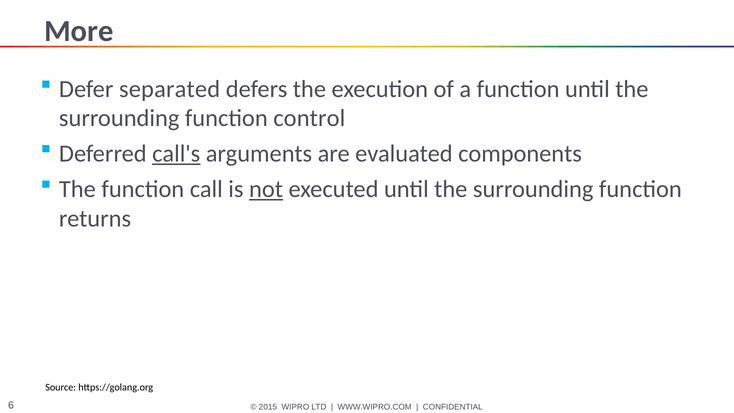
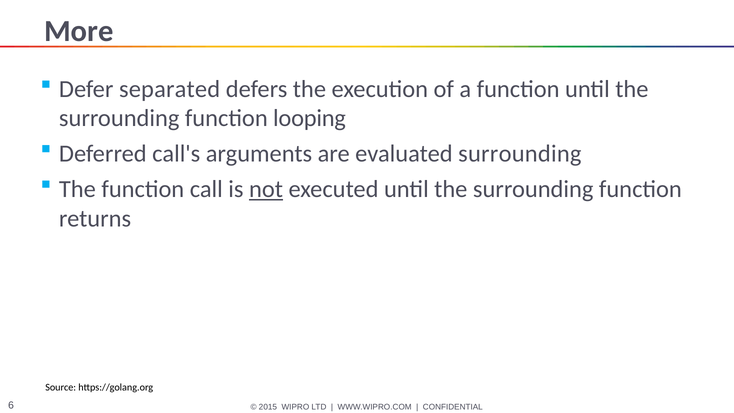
control: control -> looping
call's underline: present -> none
evaluated components: components -> surrounding
